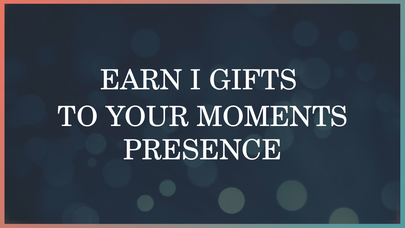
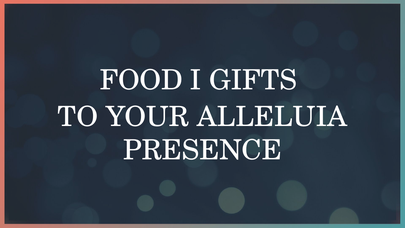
EARN: EARN -> FOOD
MOMENTS: MOMENTS -> ALLELUIA
